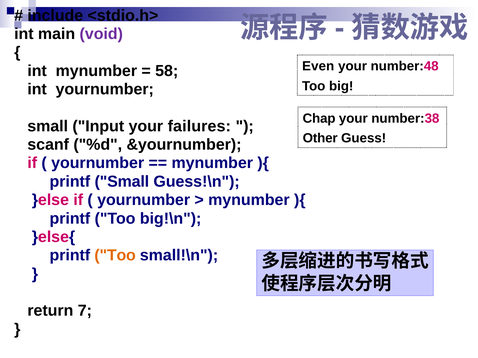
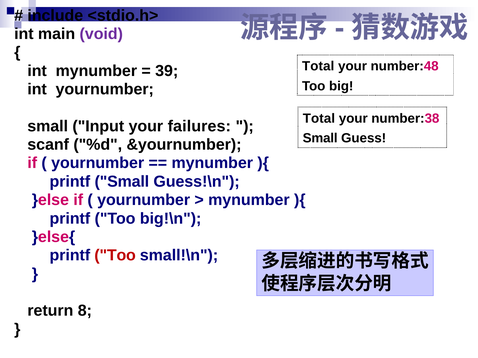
Even at (318, 66): Even -> Total
58: 58 -> 39
Chap at (319, 119): Chap -> Total
Other at (320, 138): Other -> Small
Too at (115, 256) colour: orange -> red
7: 7 -> 8
